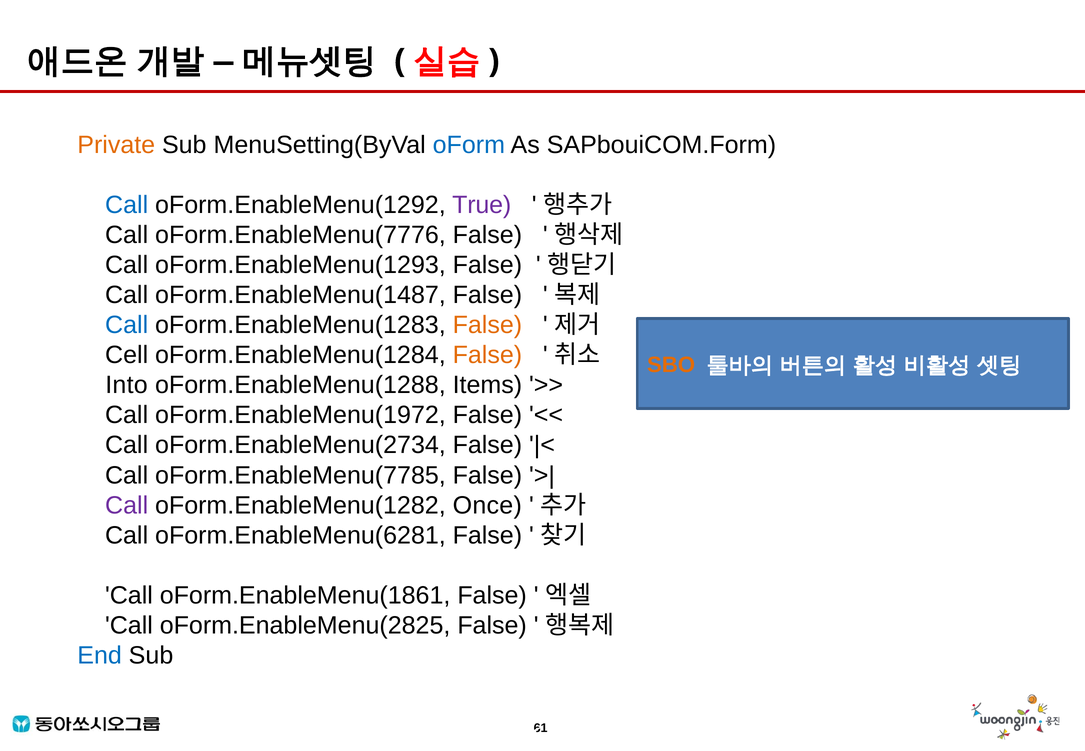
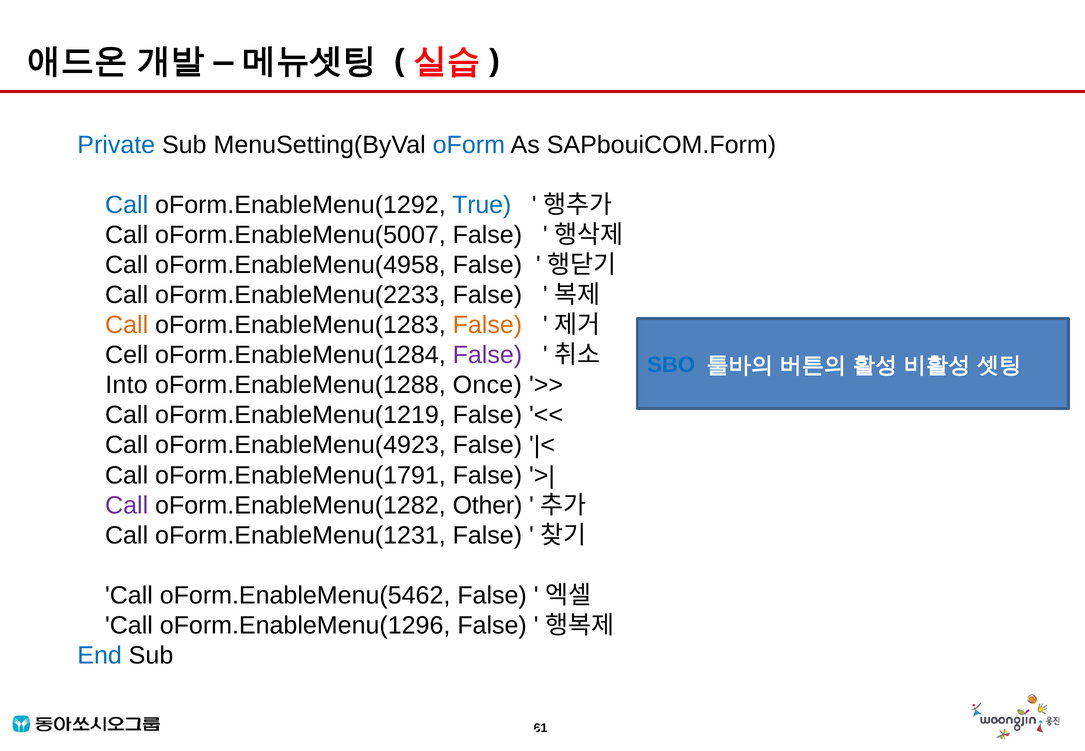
Private colour: orange -> blue
True colour: purple -> blue
oForm.EnableMenu(7776: oForm.EnableMenu(7776 -> oForm.EnableMenu(5007
oForm.EnableMenu(1293: oForm.EnableMenu(1293 -> oForm.EnableMenu(4958
oForm.EnableMenu(1487: oForm.EnableMenu(1487 -> oForm.EnableMenu(2233
Call at (127, 325) colour: blue -> orange
False at (487, 355) colour: orange -> purple
SBO colour: orange -> blue
Items: Items -> Once
oForm.EnableMenu(1972: oForm.EnableMenu(1972 -> oForm.EnableMenu(1219
oForm.EnableMenu(2734: oForm.EnableMenu(2734 -> oForm.EnableMenu(4923
oForm.EnableMenu(7785: oForm.EnableMenu(7785 -> oForm.EnableMenu(1791
Once: Once -> Other
oForm.EnableMenu(6281: oForm.EnableMenu(6281 -> oForm.EnableMenu(1231
oForm.EnableMenu(1861: oForm.EnableMenu(1861 -> oForm.EnableMenu(5462
oForm.EnableMenu(2825: oForm.EnableMenu(2825 -> oForm.EnableMenu(1296
